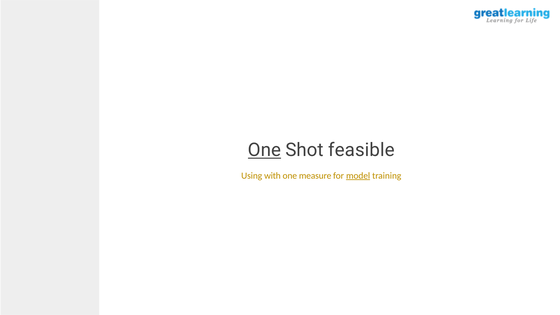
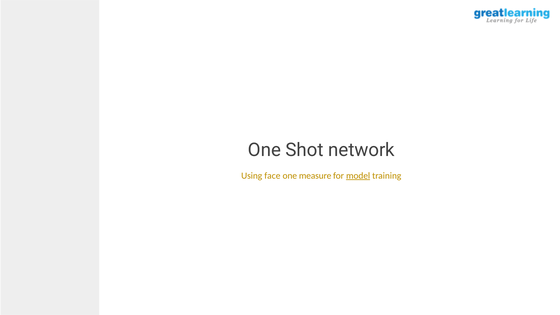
One at (264, 150) underline: present -> none
feasible: feasible -> network
with: with -> face
